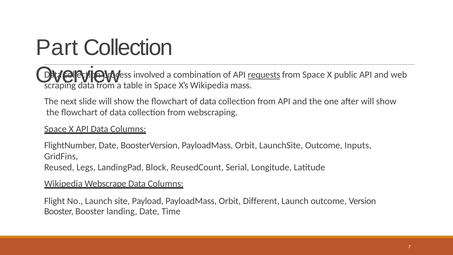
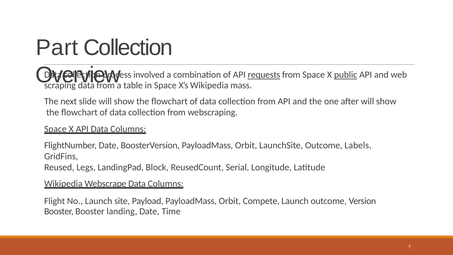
public underline: none -> present
Inputs: Inputs -> Labels
Different: Different -> Compete
